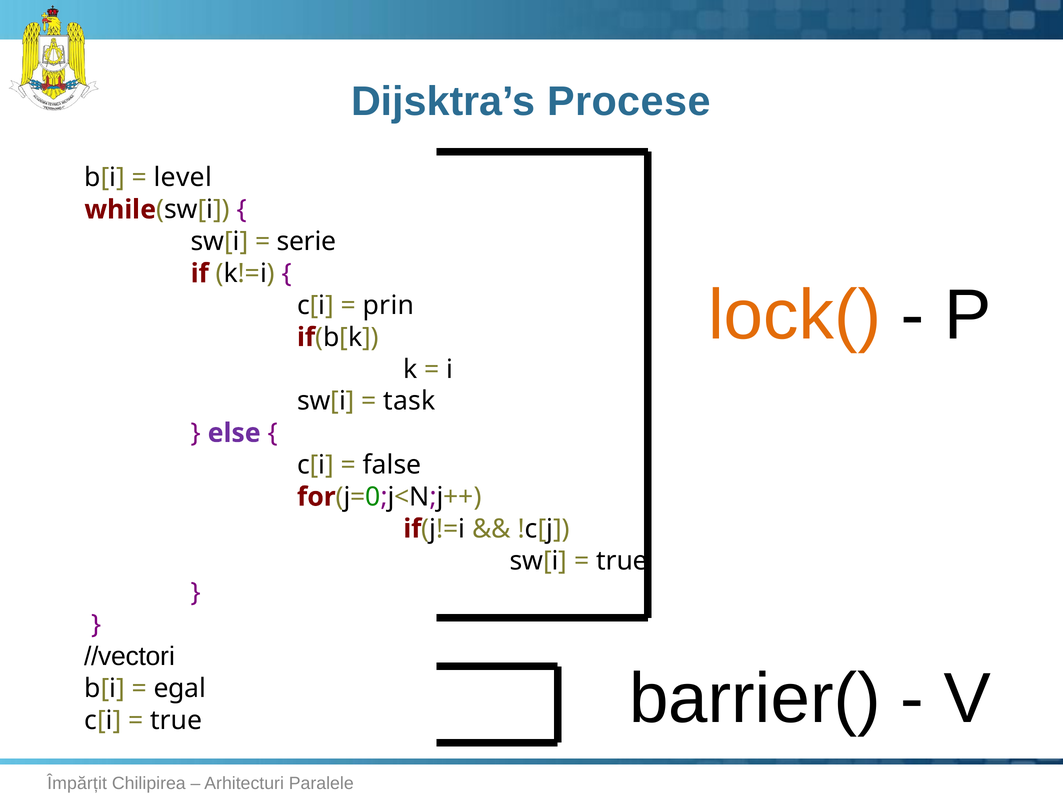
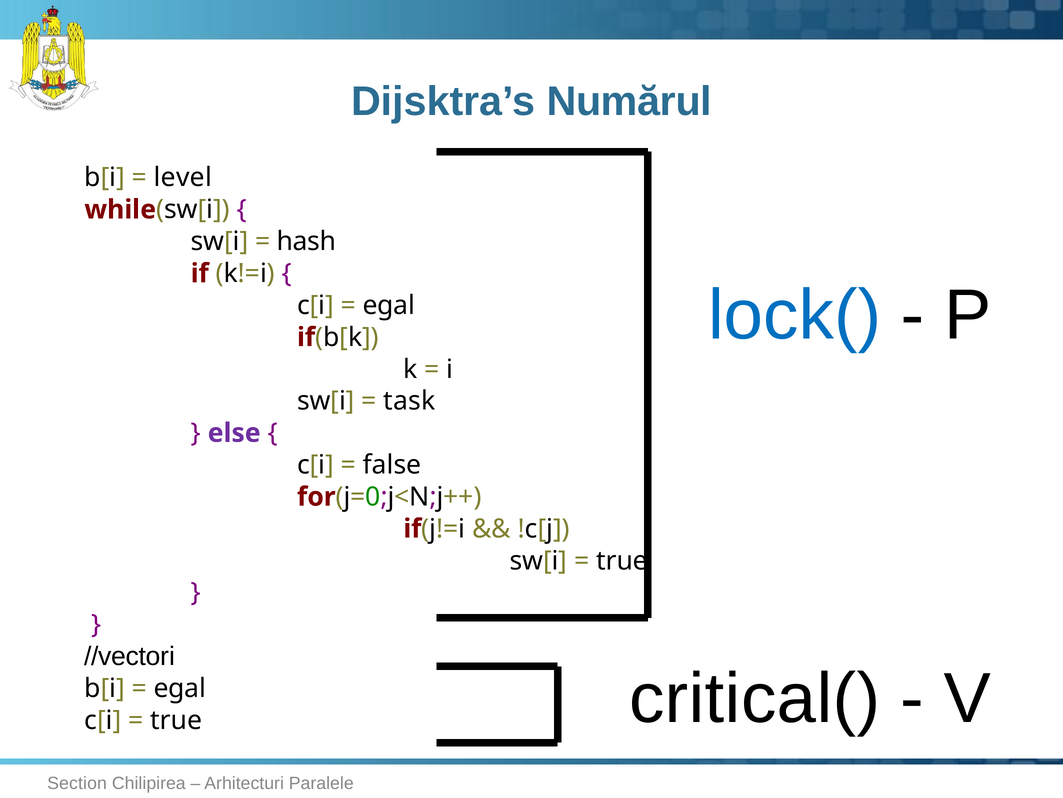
Procese: Procese -> Numărul
serie: serie -> hash
lock( colour: orange -> blue
prin at (389, 305): prin -> egal
barrier(: barrier( -> critical(
Împărțit: Împărțit -> Section
